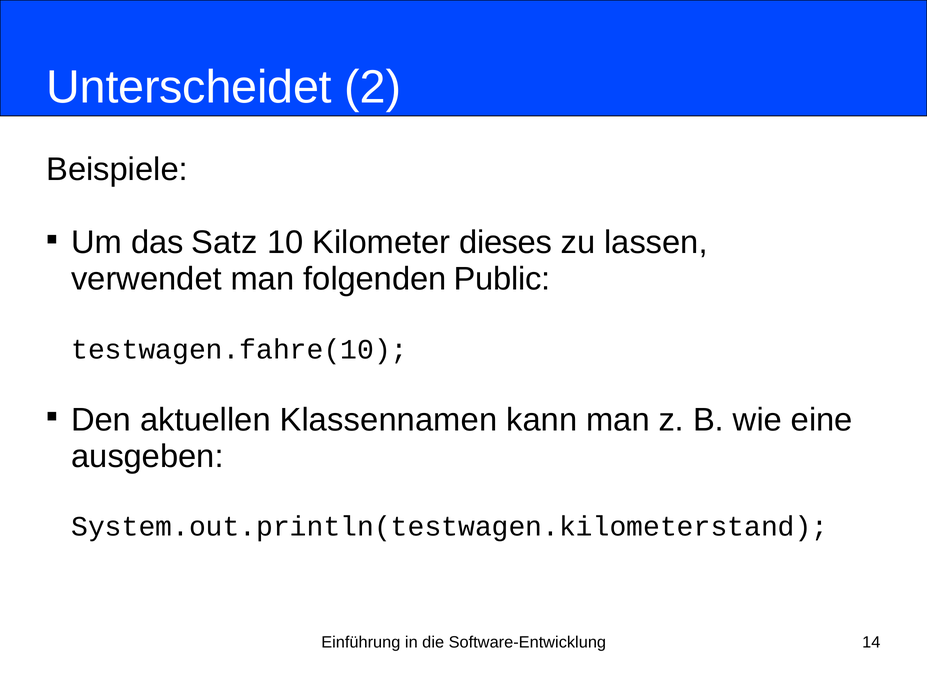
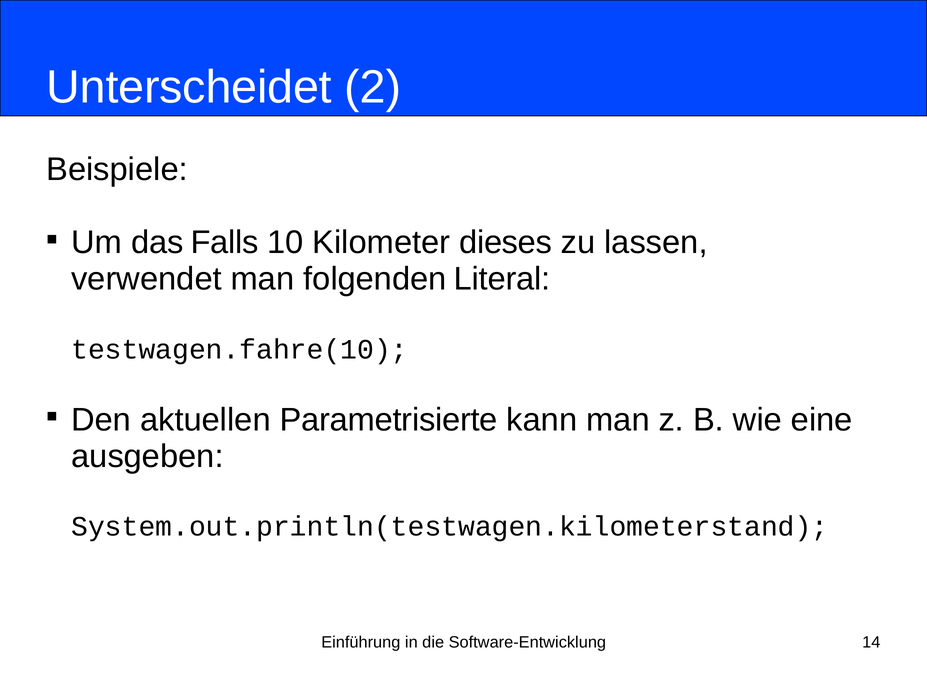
Satz: Satz -> Falls
Public: Public -> Literal
Klassennamen: Klassennamen -> Parametrisierte
